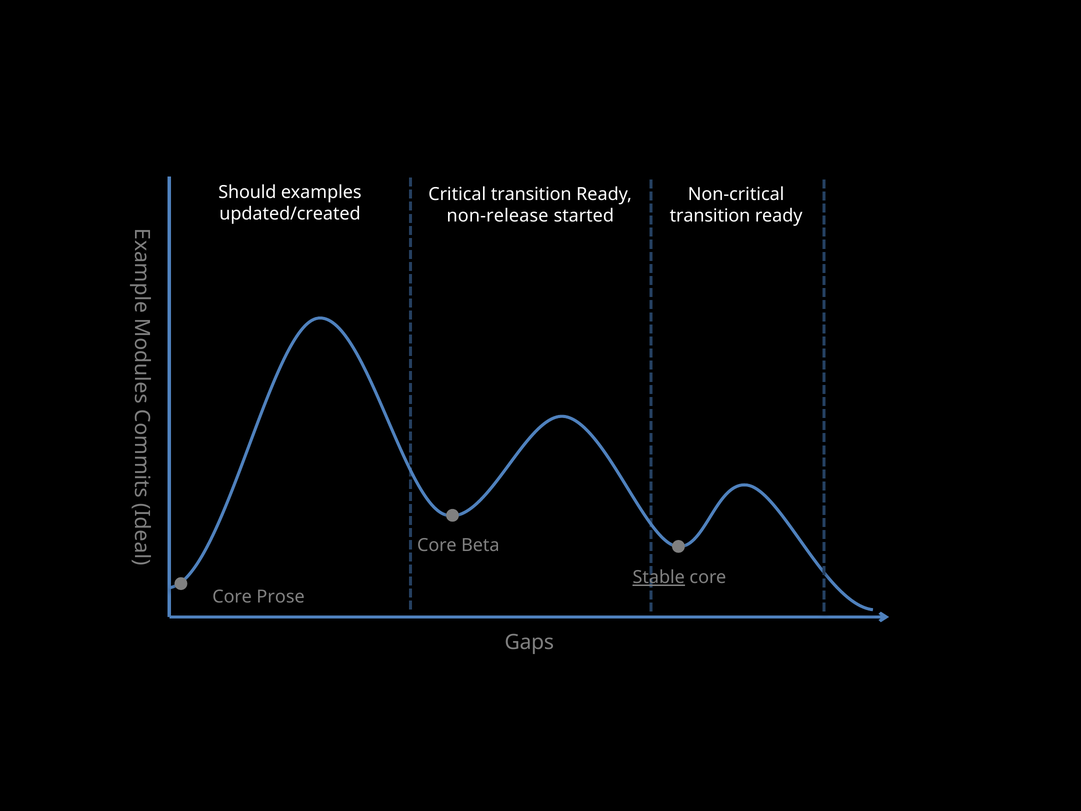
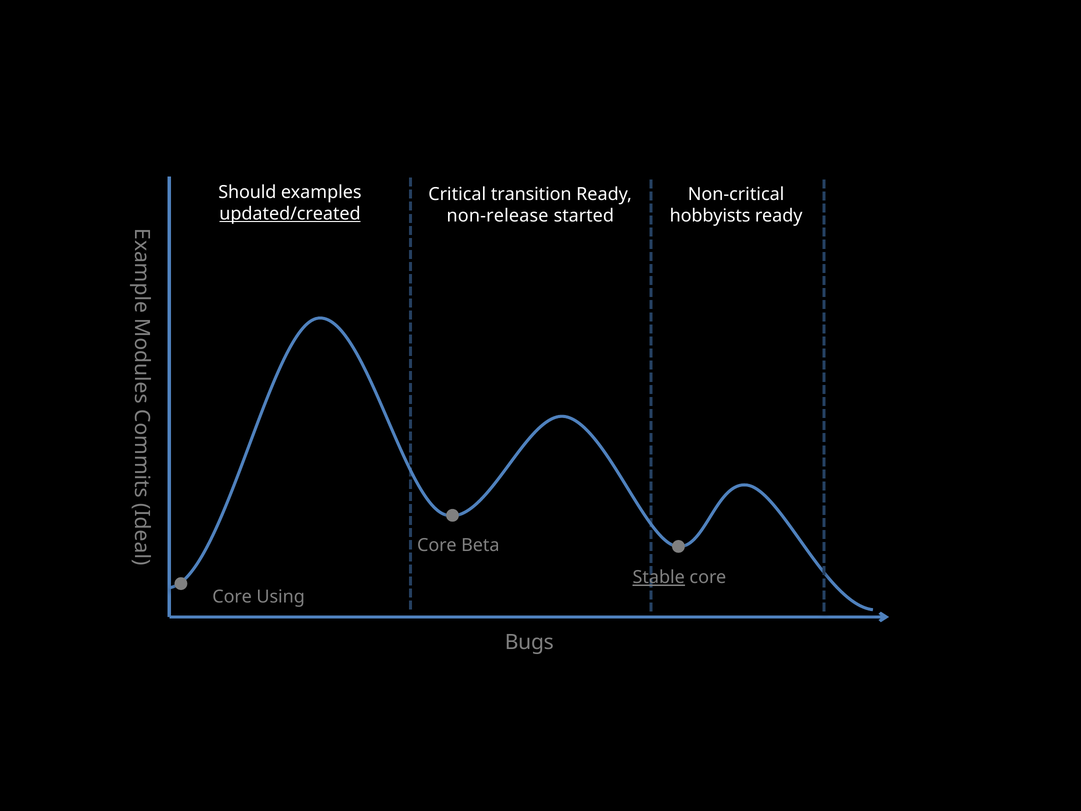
updated/created underline: none -> present
transition at (710, 216): transition -> hobbyists
Prose: Prose -> Using
Gaps: Gaps -> Bugs
